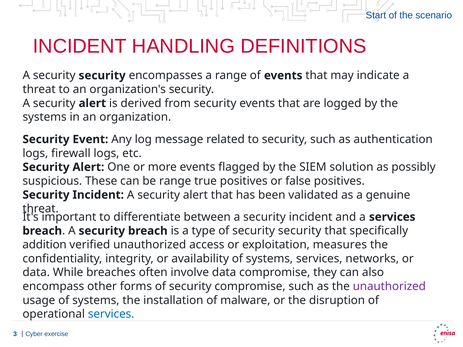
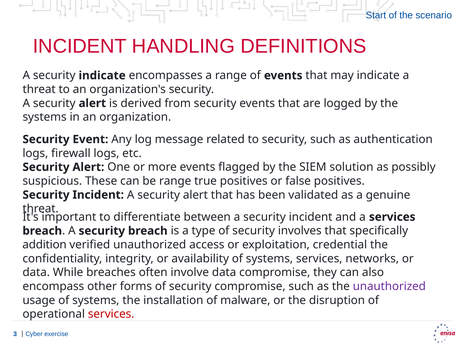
A security security: security -> indicate
of security security: security -> involves
measures: measures -> credential
services at (111, 314) colour: blue -> red
